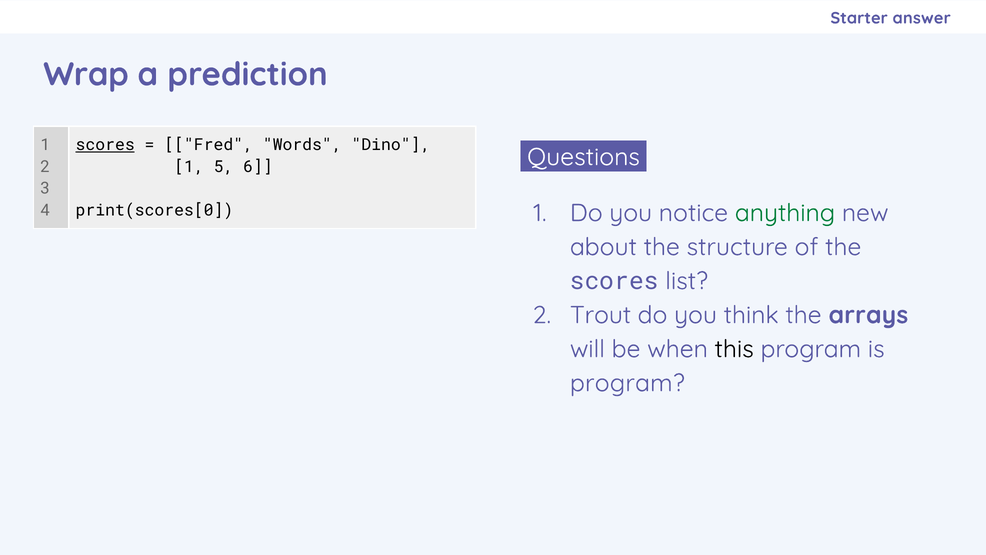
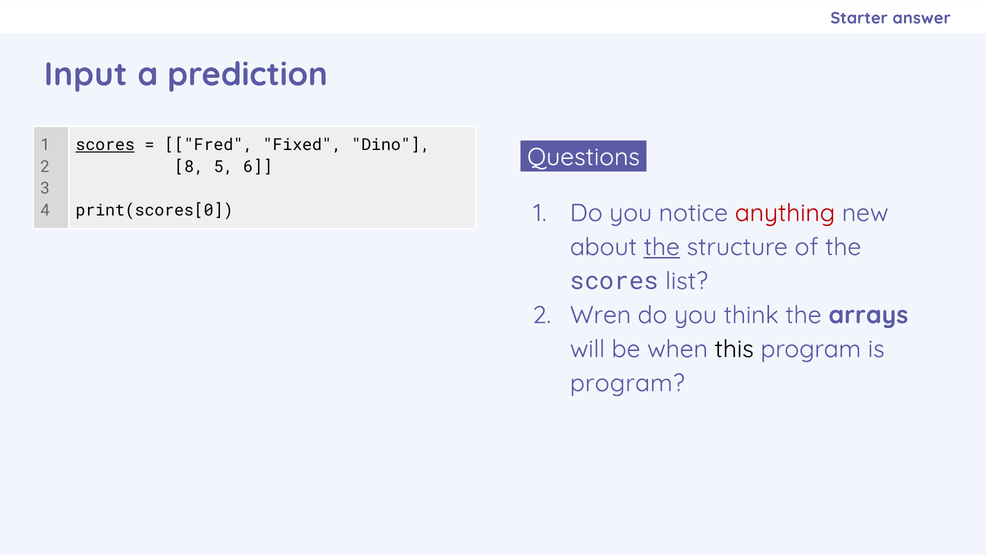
Wrap: Wrap -> Input
Words: Words -> Fixed
1 at (189, 167): 1 -> 8
anything colour: green -> red
the at (662, 247) underline: none -> present
Trout: Trout -> Wren
